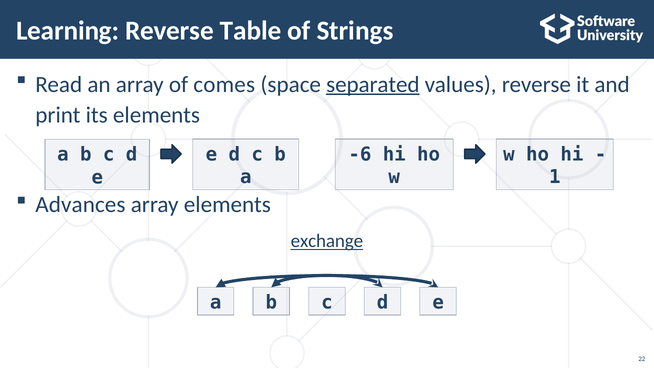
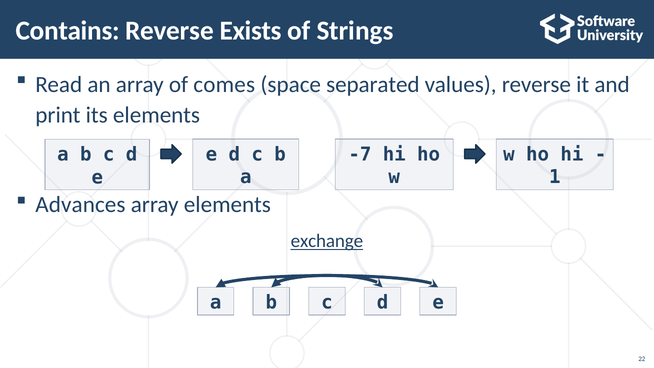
Learning: Learning -> Contains
Table: Table -> Exists
separated underline: present -> none
-6: -6 -> -7
